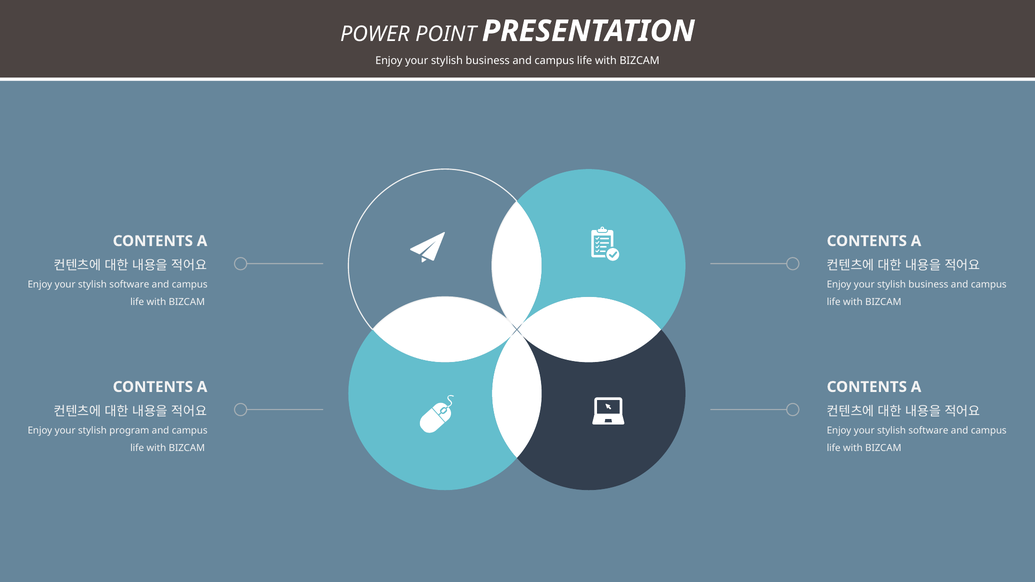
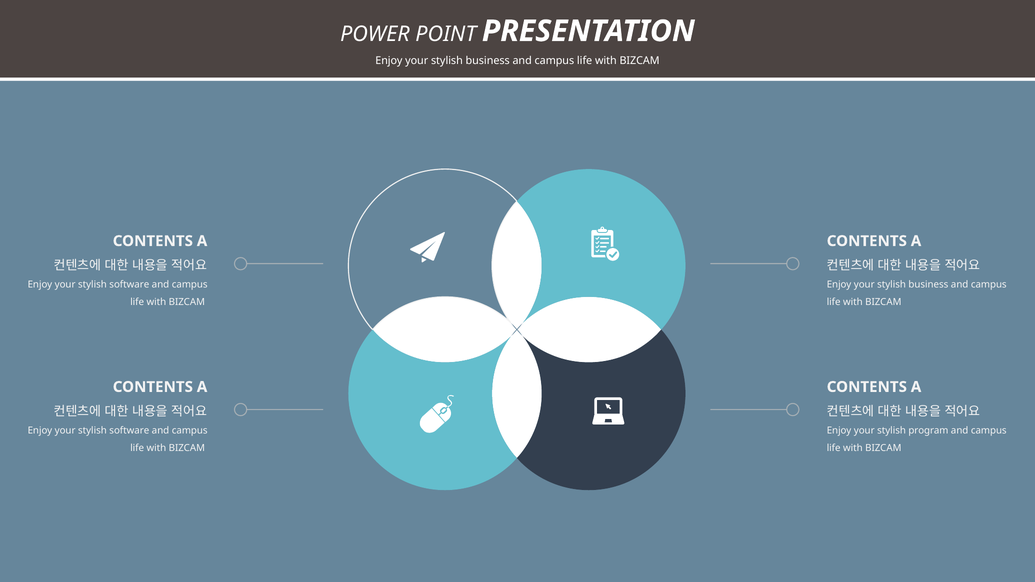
program at (129, 431): program -> software
software at (928, 431): software -> program
